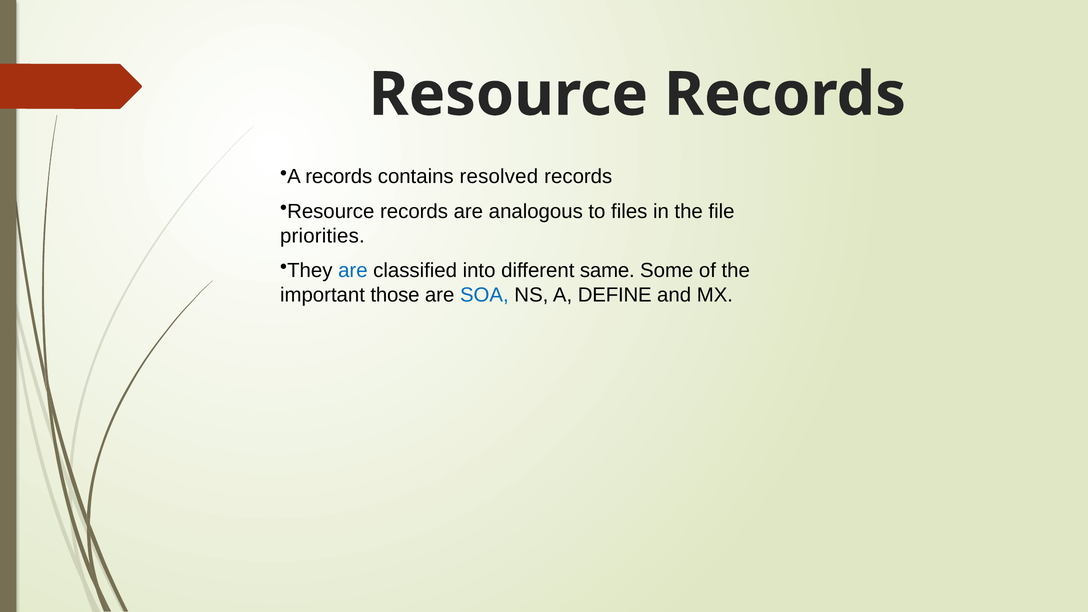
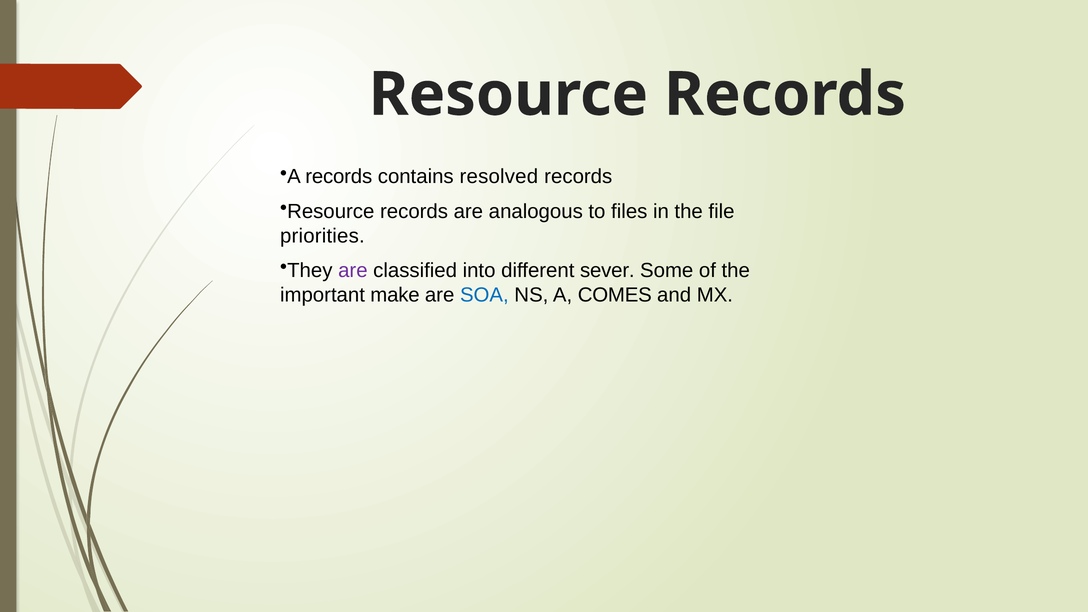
are at (353, 271) colour: blue -> purple
same: same -> sever
those: those -> make
DEFINE: DEFINE -> COMES
